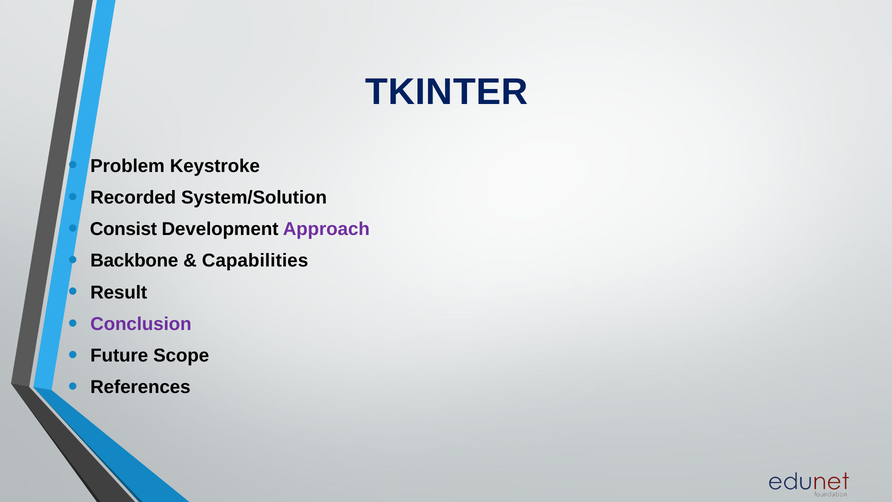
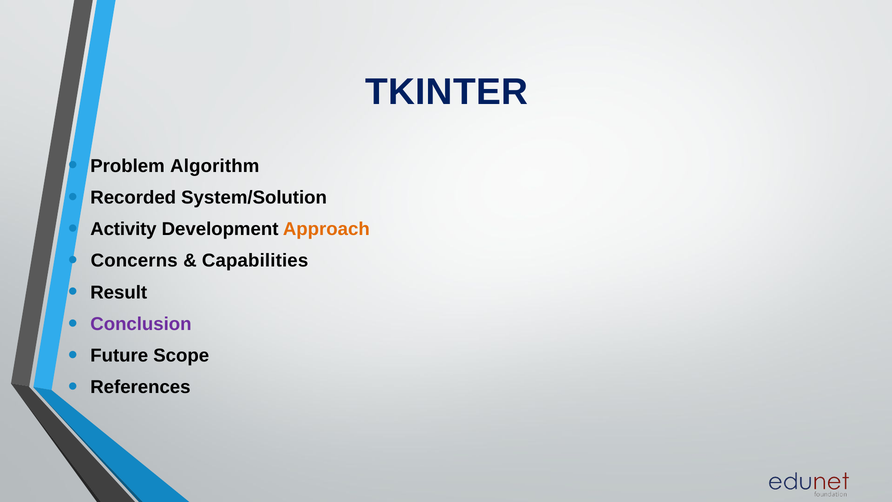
Keystroke: Keystroke -> Algorithm
Consist: Consist -> Activity
Approach colour: purple -> orange
Backbone: Backbone -> Concerns
